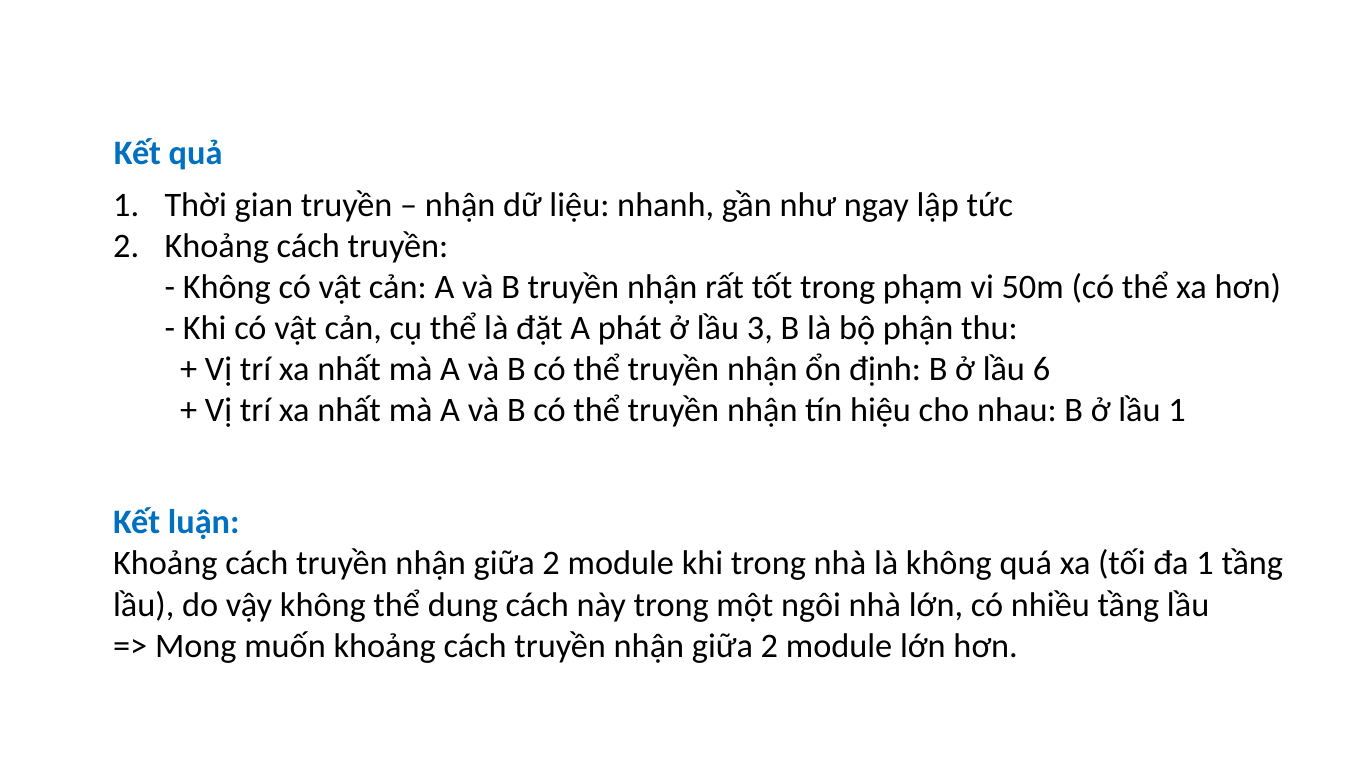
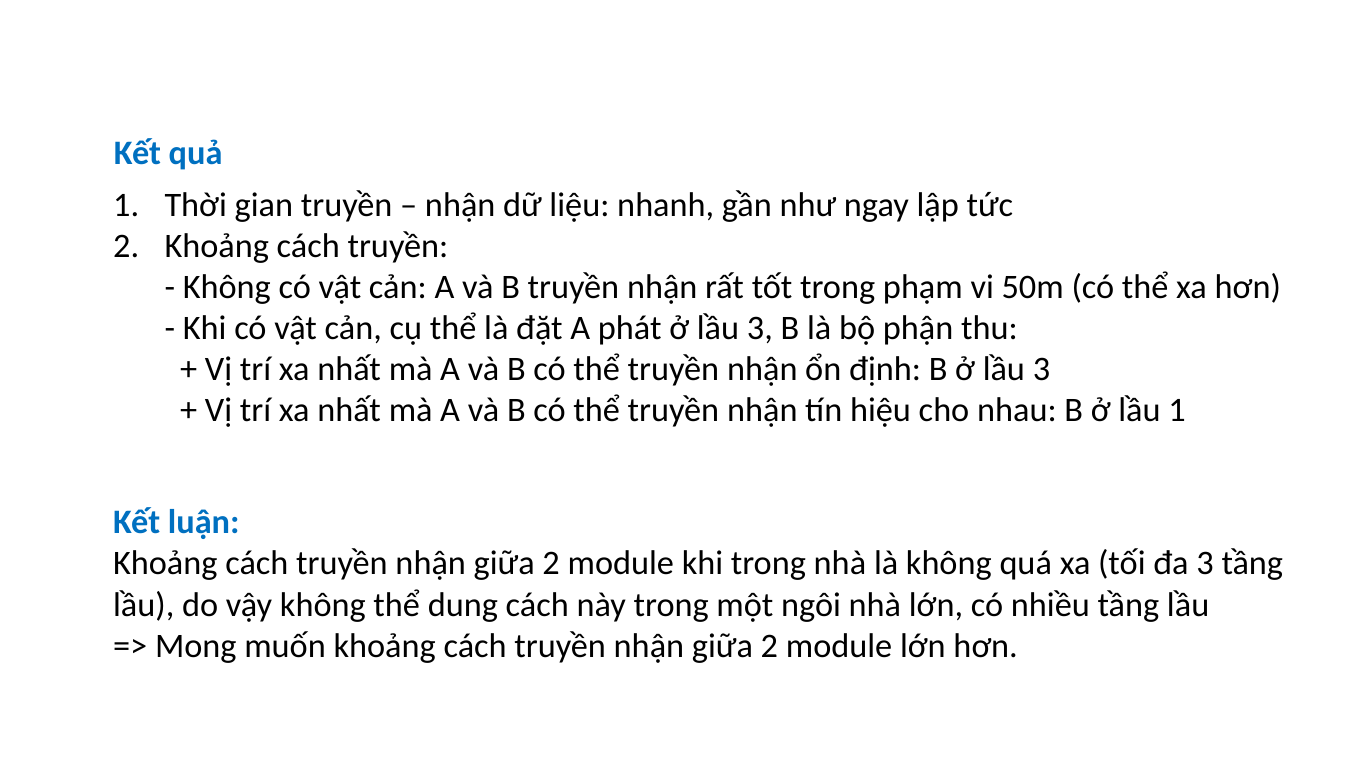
B ở lầu 6: 6 -> 3
đa 1: 1 -> 3
